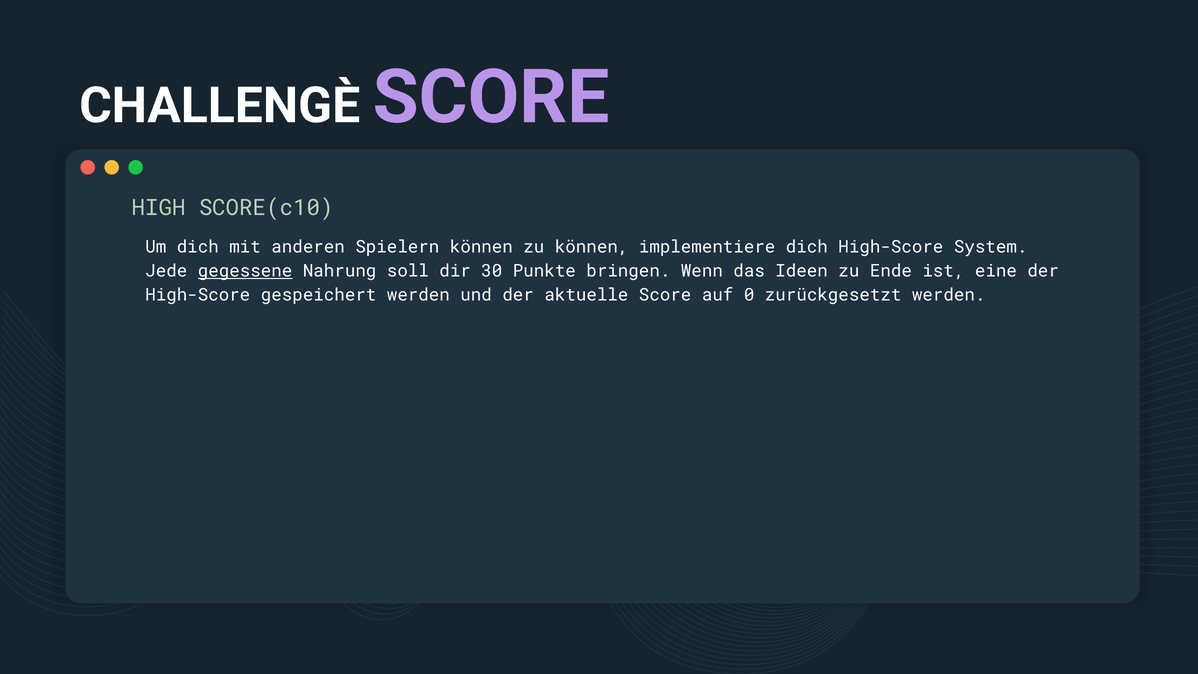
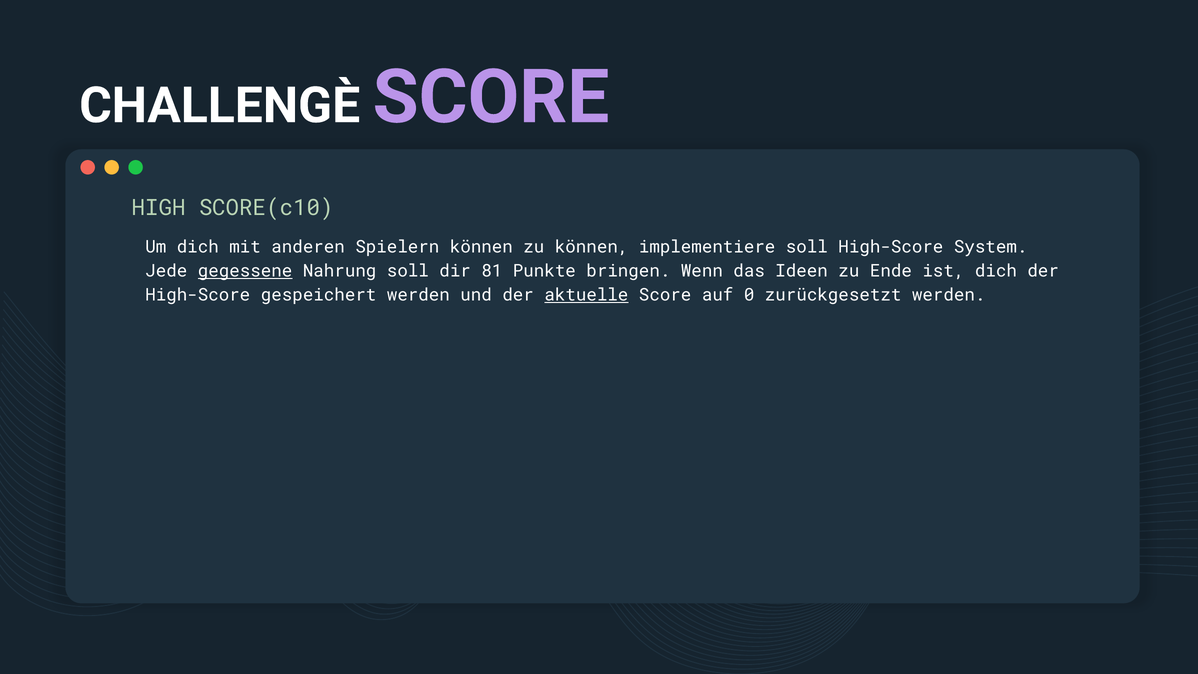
implementiere dich: dich -> soll
30: 30 -> 81
ist eine: eine -> dich
aktuelle underline: none -> present
